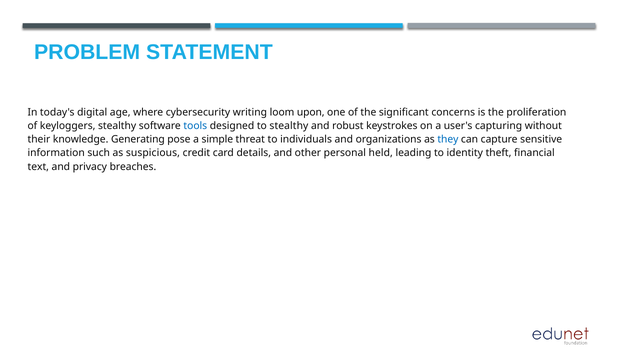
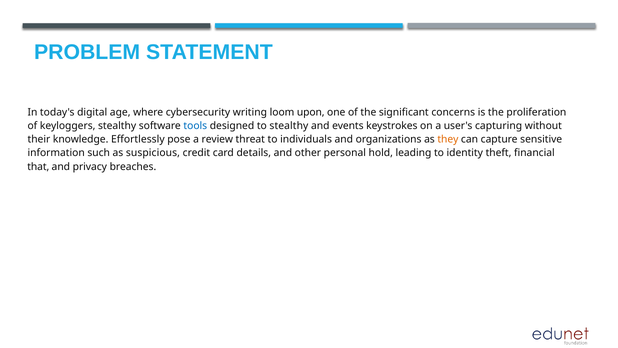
robust: robust -> events
Generating: Generating -> Effortlessly
simple: simple -> review
they colour: blue -> orange
held: held -> hold
text: text -> that
